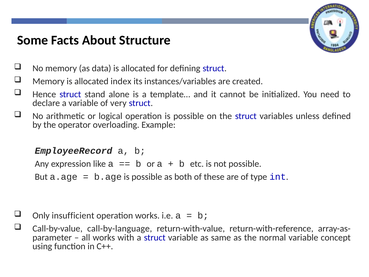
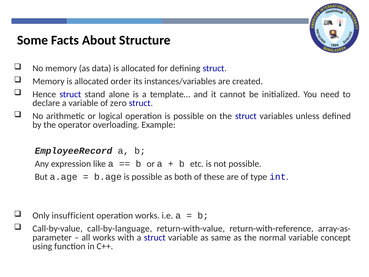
index: index -> order
very: very -> zero
